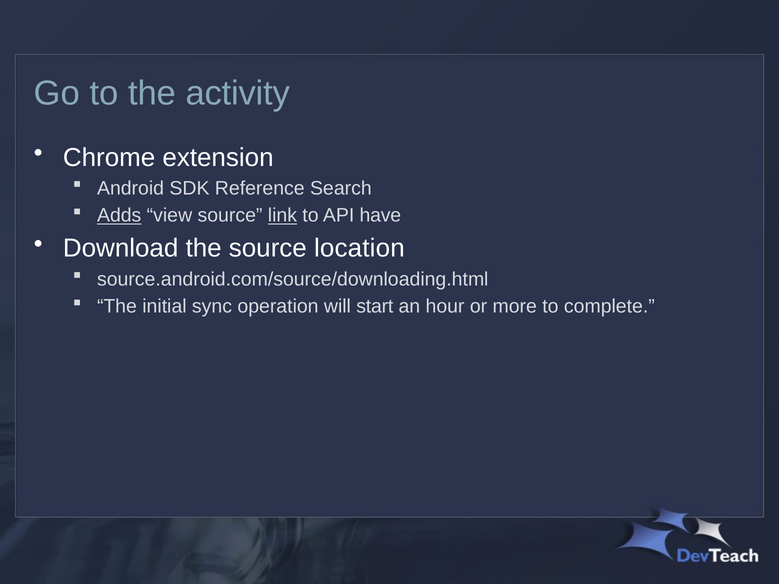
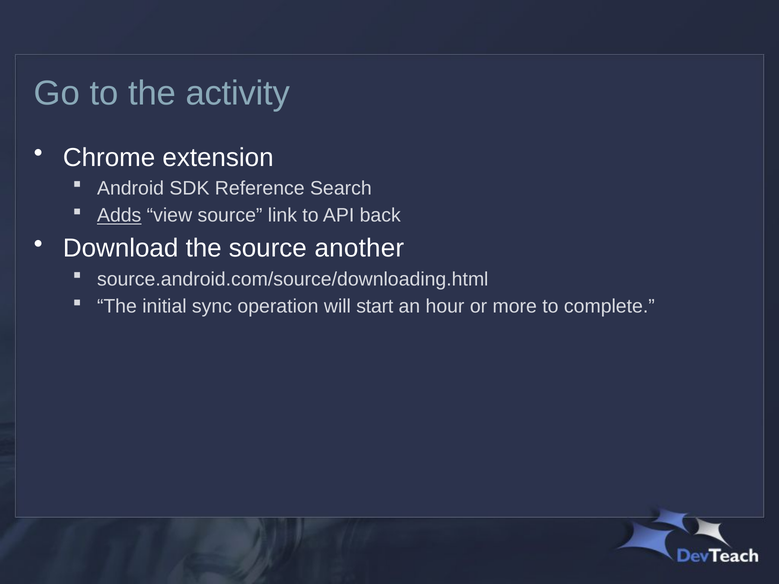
link underline: present -> none
have: have -> back
location: location -> another
